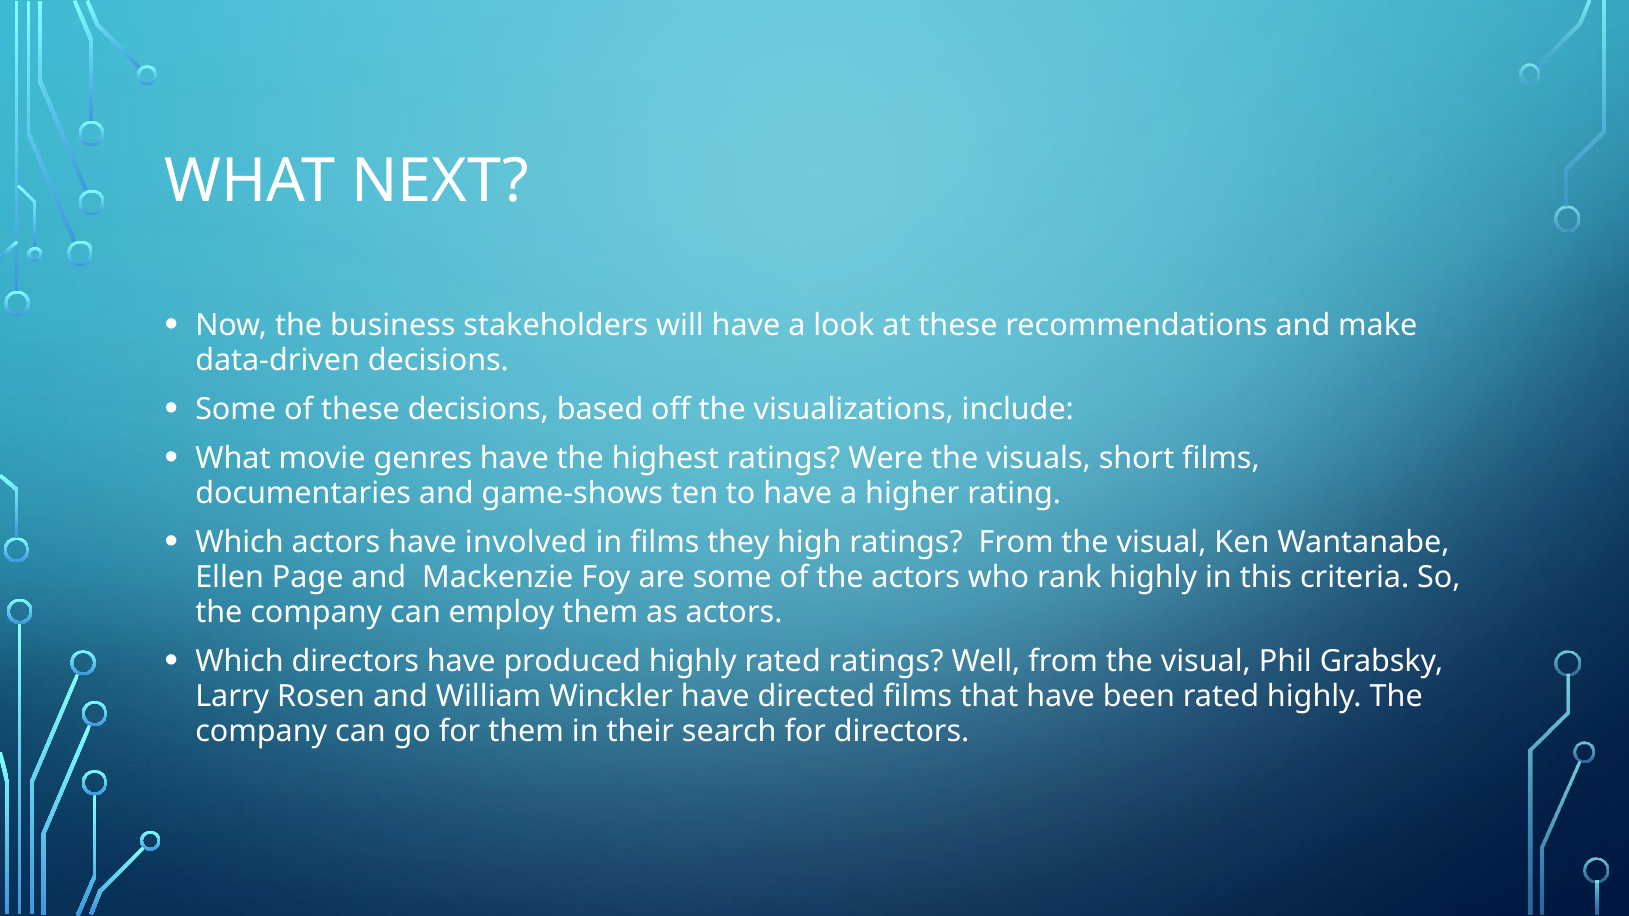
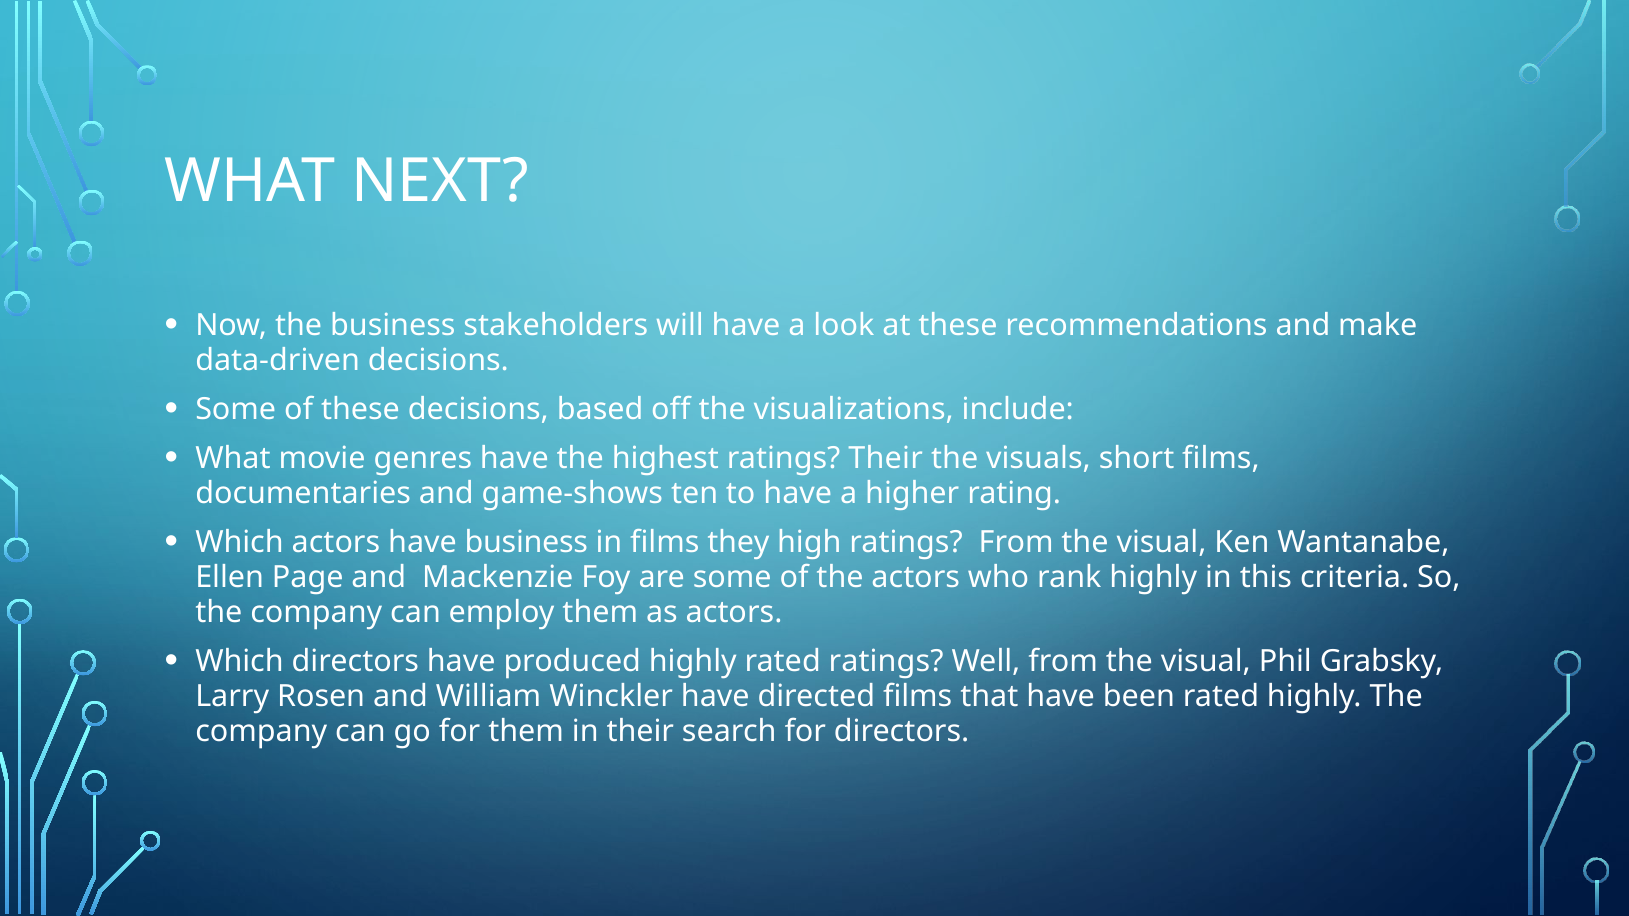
ratings Were: Were -> Their
have involved: involved -> business
